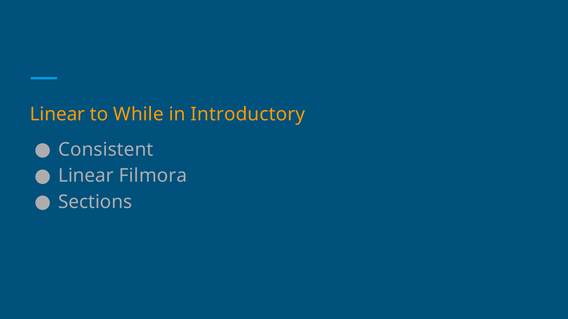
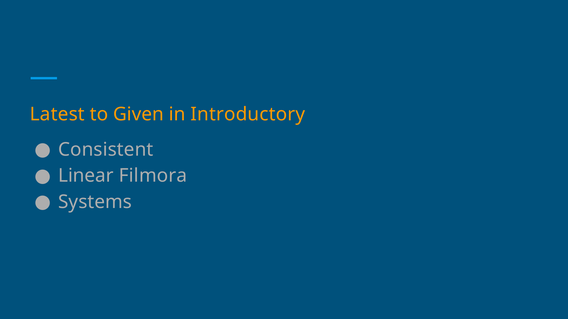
Linear at (57, 114): Linear -> Latest
While: While -> Given
Sections: Sections -> Systems
